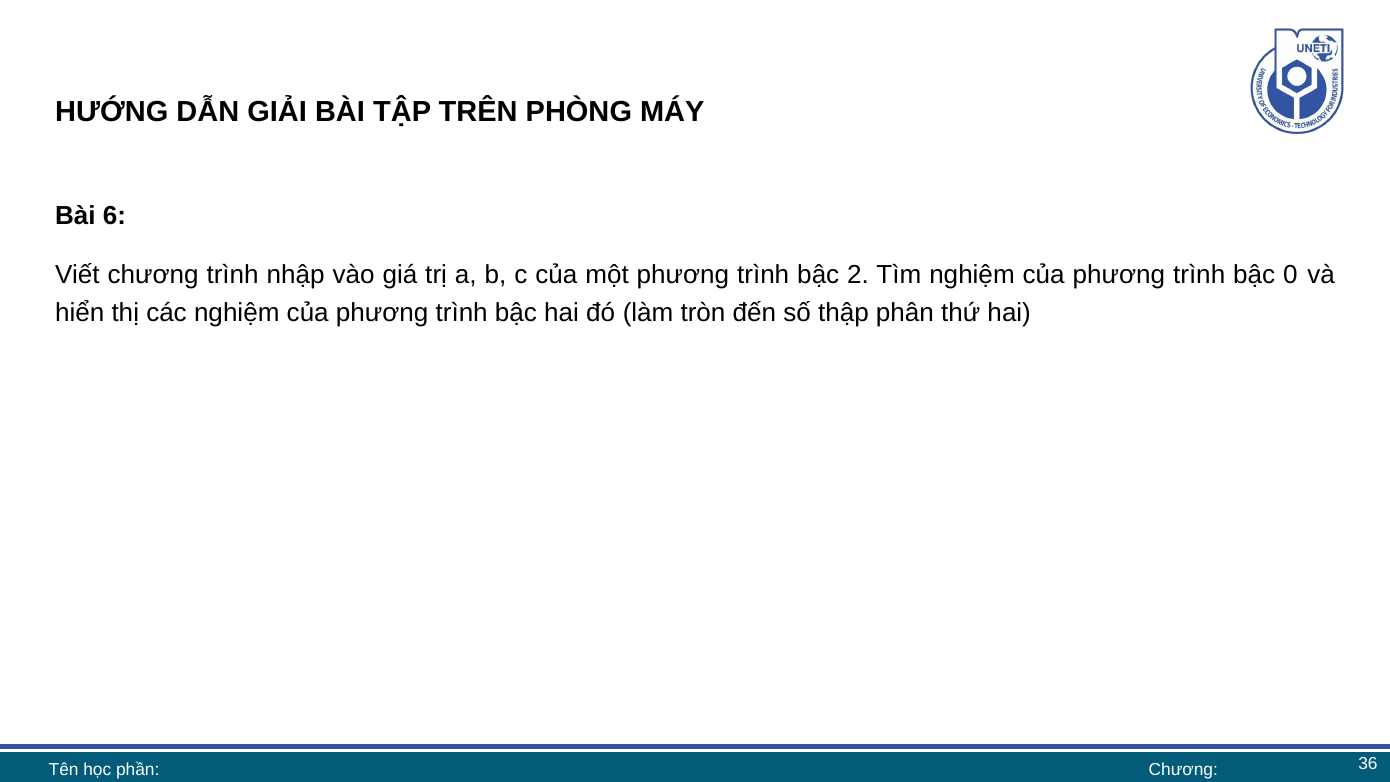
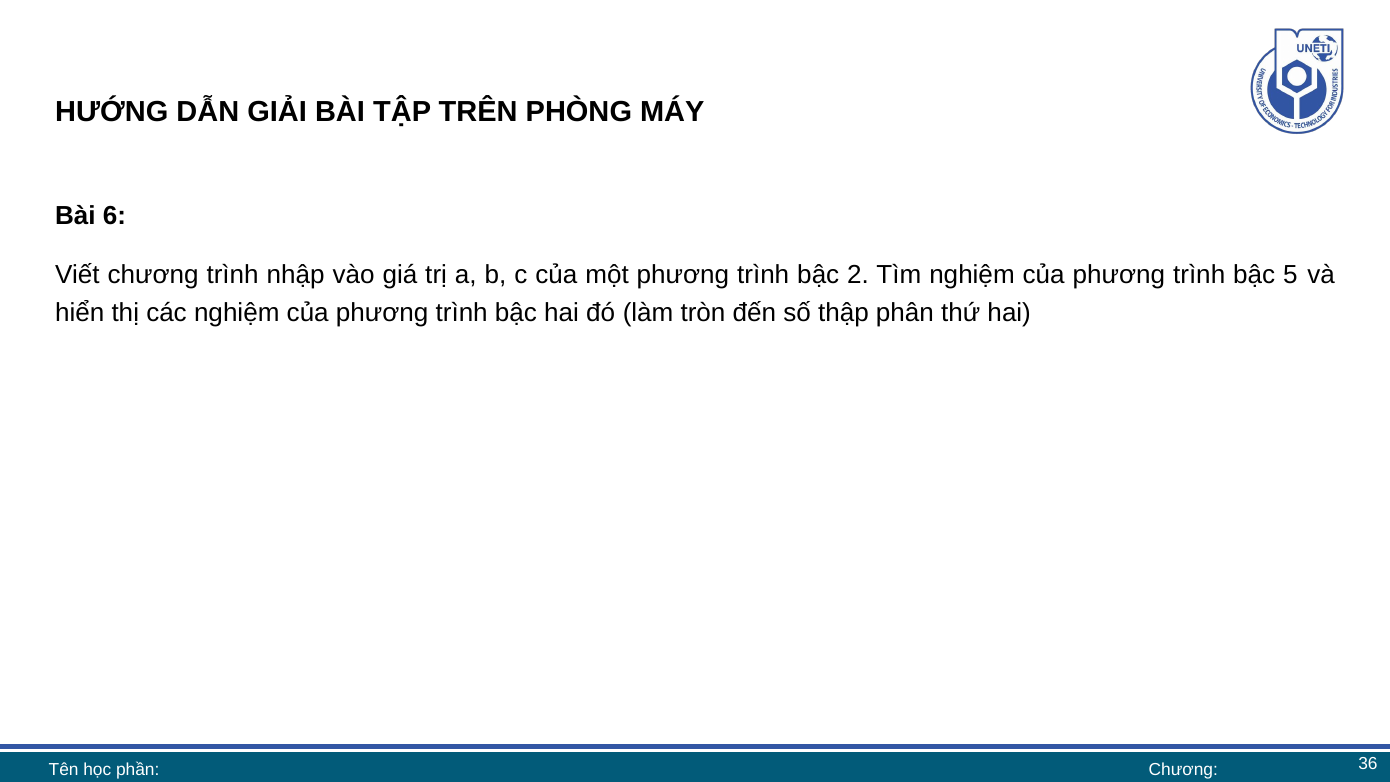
0: 0 -> 5
